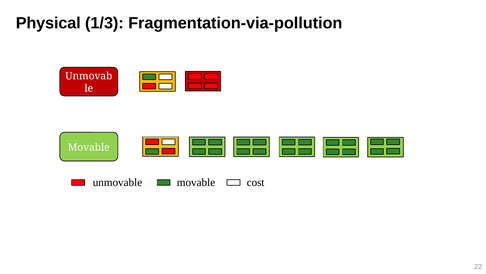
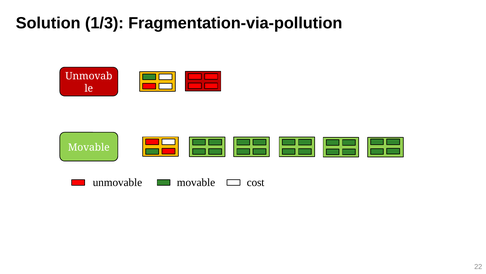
Physical: Physical -> Solution
